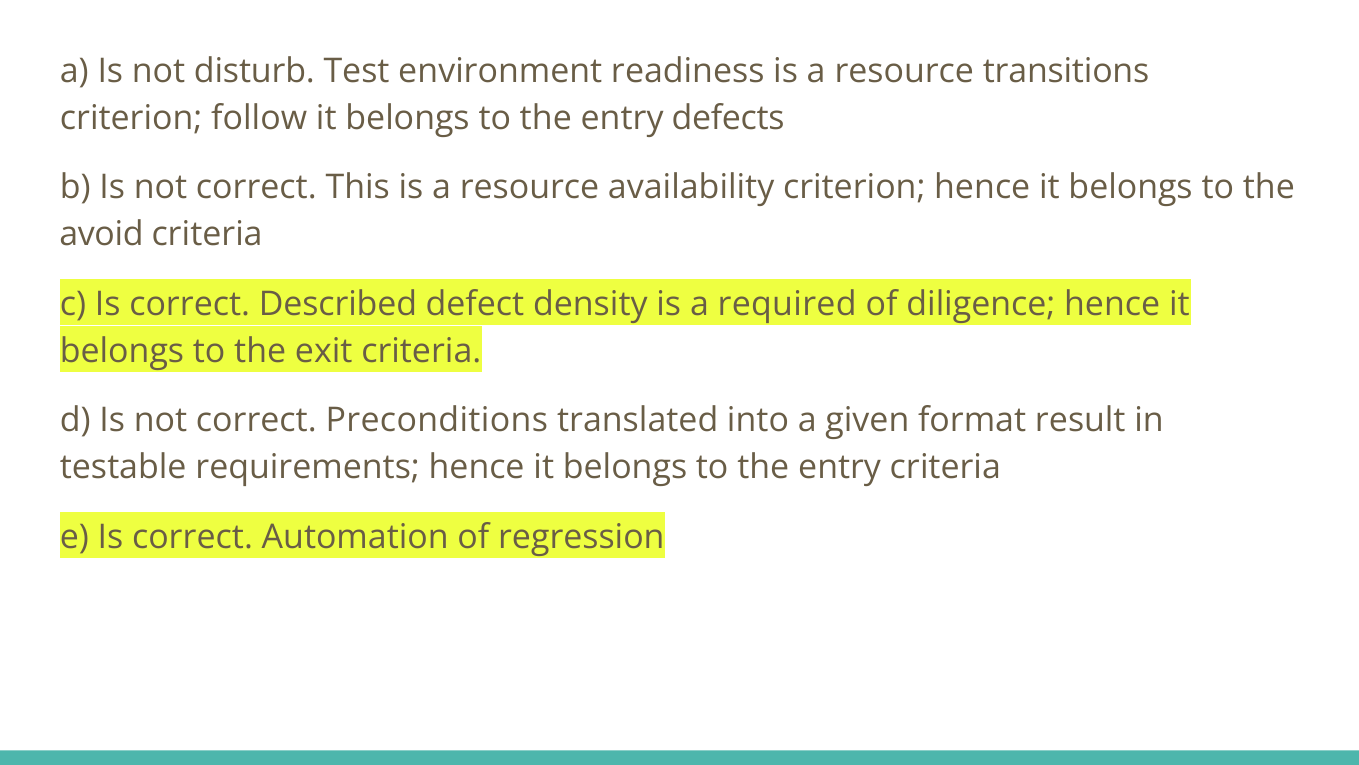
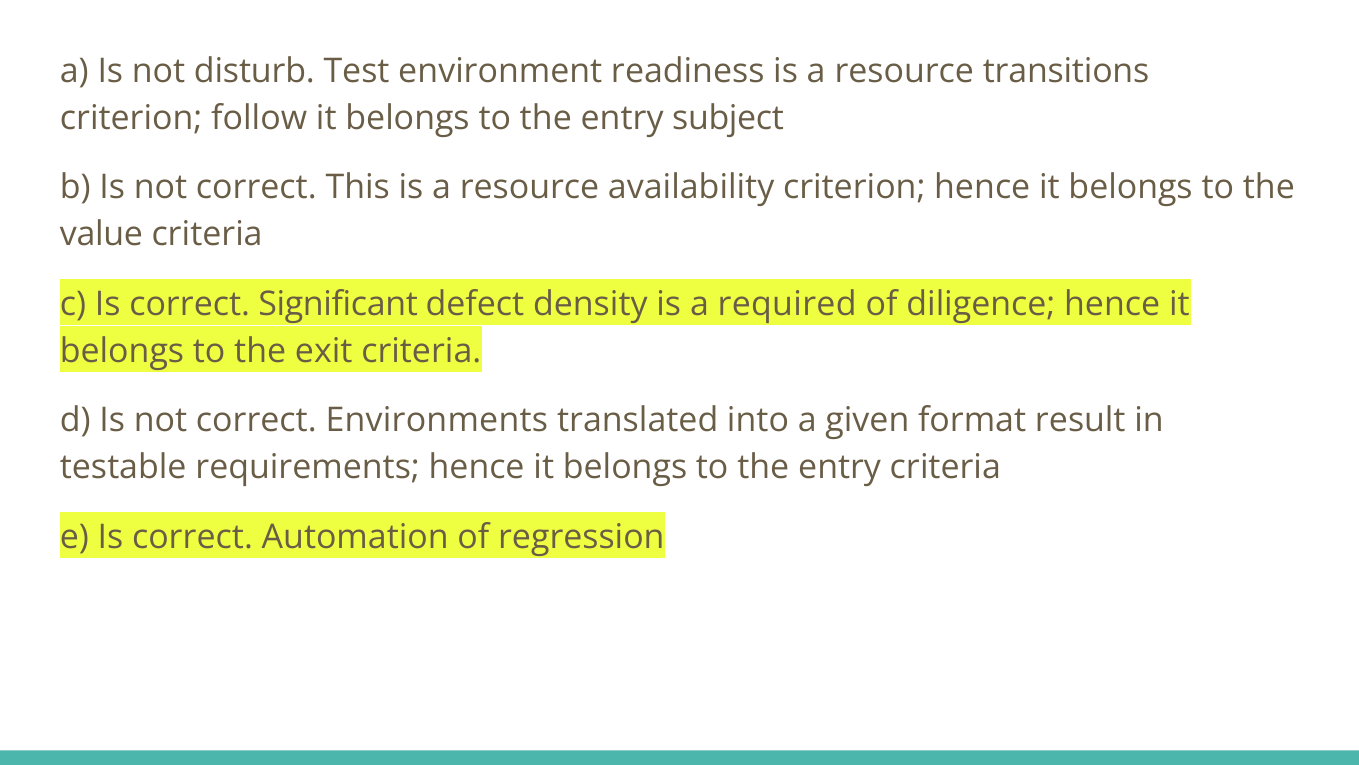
defects: defects -> subject
avoid: avoid -> value
Described: Described -> Significant
Preconditions: Preconditions -> Environments
